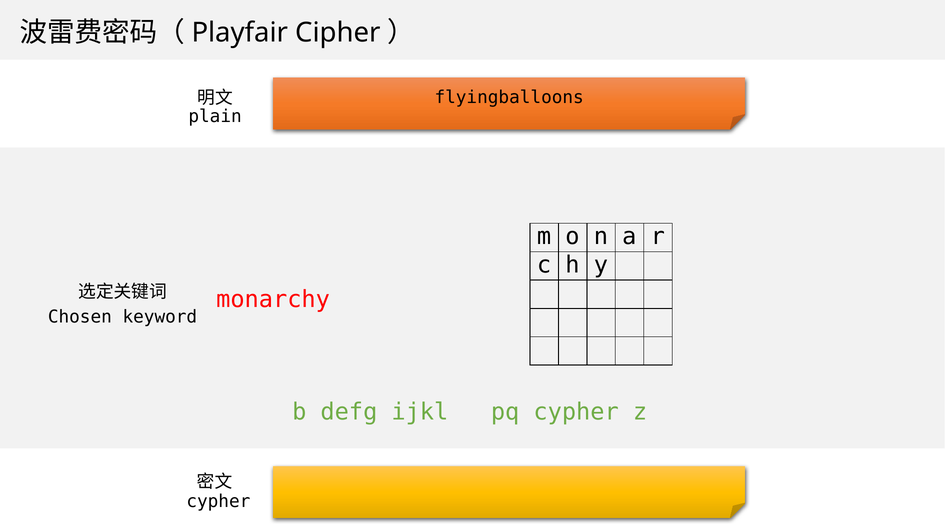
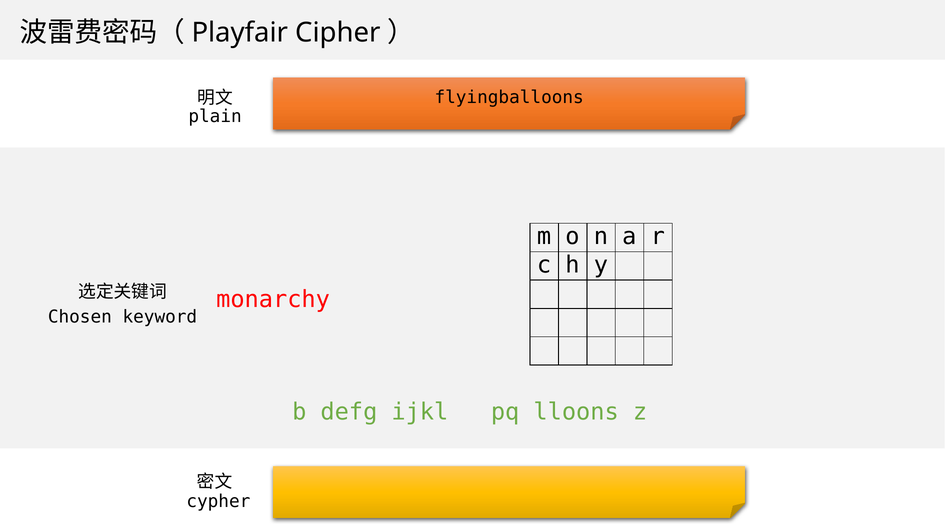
pq cypher: cypher -> lloons
